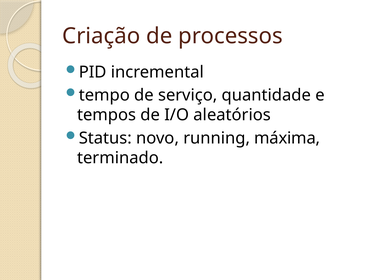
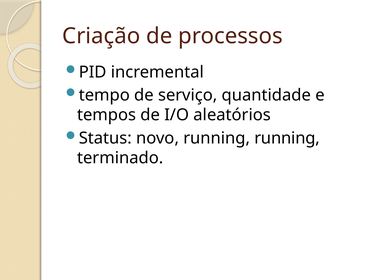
running máxima: máxima -> running
